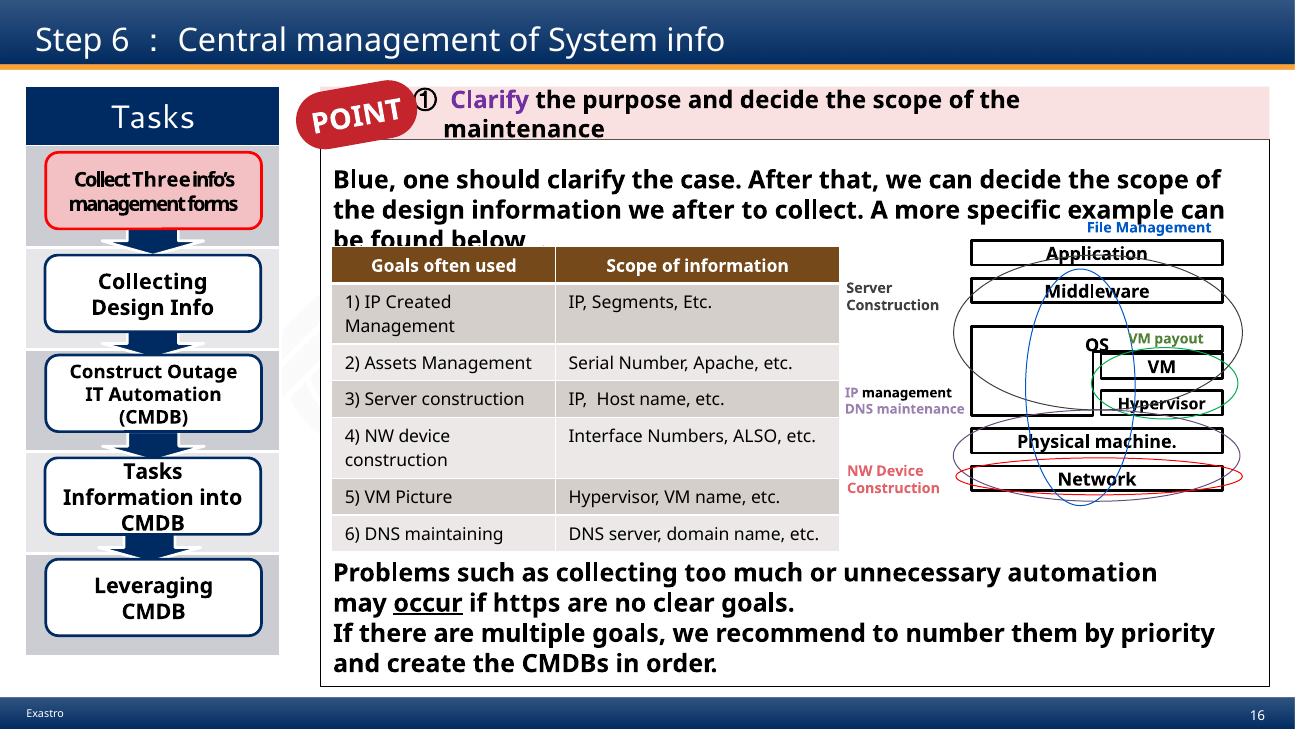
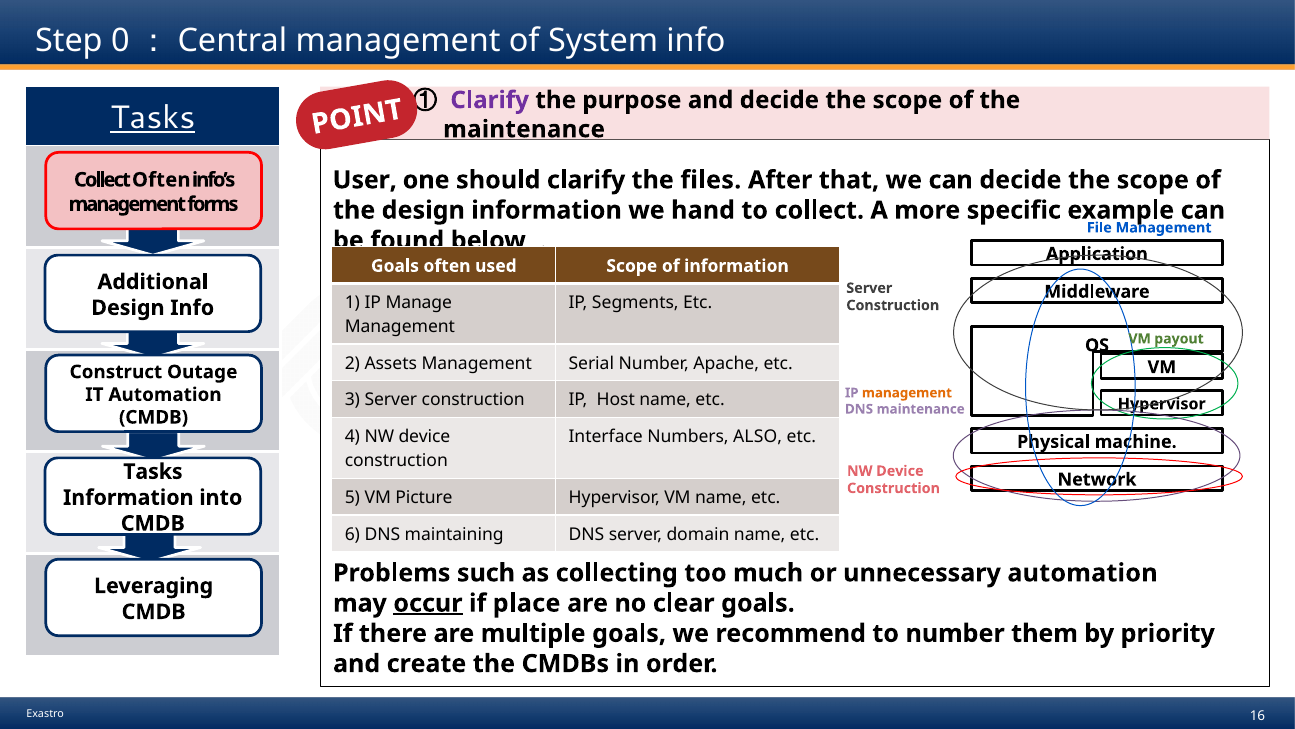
Step 6: 6 -> 0
Tasks at (153, 118) underline: none -> present
Blue: Blue -> User
case: case -> files
Collect Three: Three -> Often
we after: after -> hand
Collecting at (153, 282): Collecting -> Additional
Created: Created -> Manage
management at (907, 393) colour: black -> orange
https: https -> place
